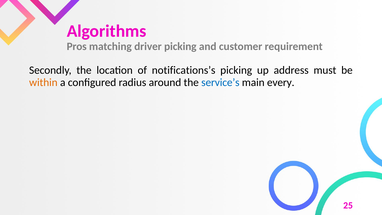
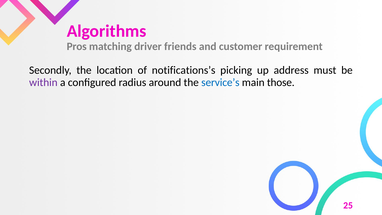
driver picking: picking -> friends
within colour: orange -> purple
every: every -> those
